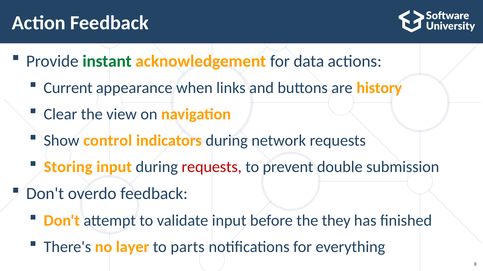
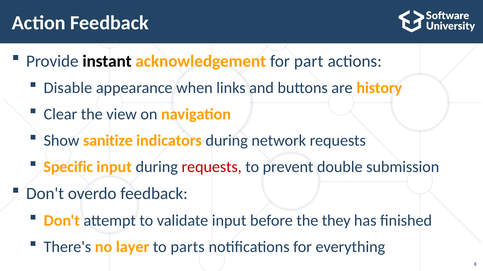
instant colour: green -> black
data: data -> part
Current: Current -> Disable
control: control -> sanitize
Storing: Storing -> Specific
